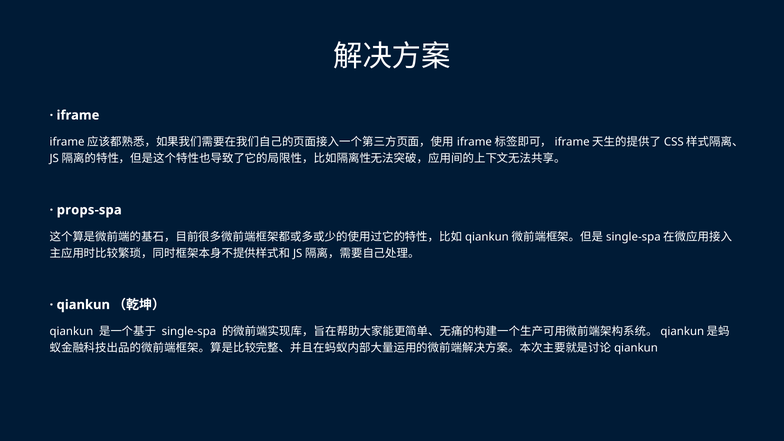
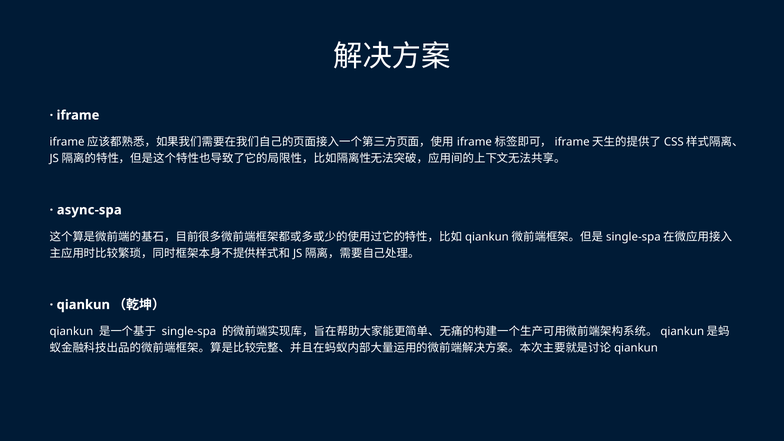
props-spa: props-spa -> async-spa
